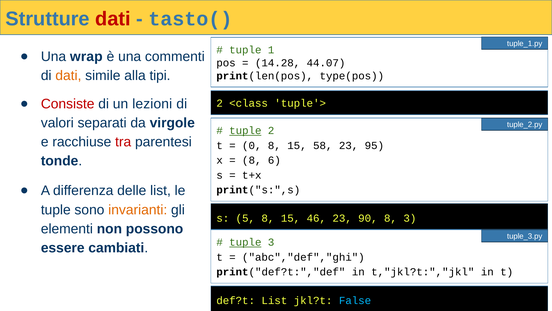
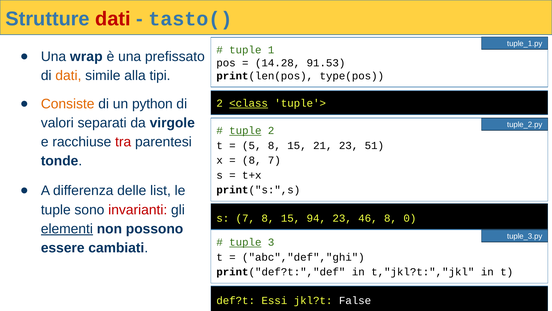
commenti: commenti -> prefissato
44.07: 44.07 -> 91.53
Consiste colour: red -> orange
lezioni: lezioni -> python
<class underline: none -> present
0: 0 -> 5
58: 58 -> 21
95: 95 -> 51
8 6: 6 -> 7
invarianti colour: orange -> red
s 5: 5 -> 7
46: 46 -> 94
90: 90 -> 46
8 3: 3 -> 0
elementi underline: none -> present
def?t List: List -> Essi
False colour: light blue -> white
